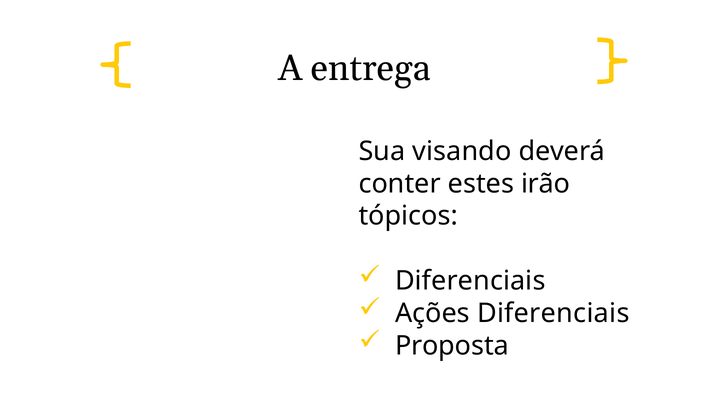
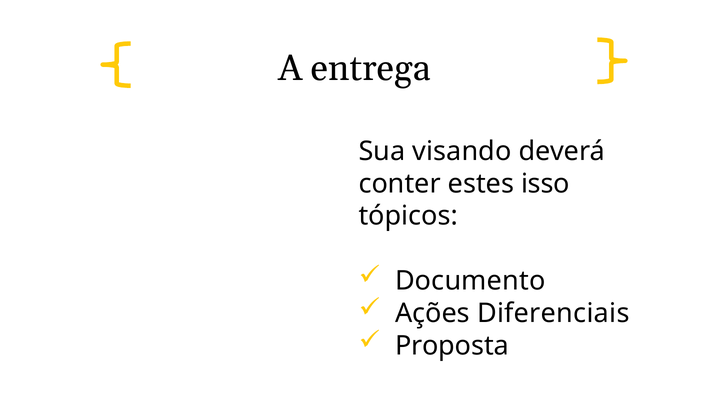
irão: irão -> isso
Diferenciais at (470, 281): Diferenciais -> Documento
